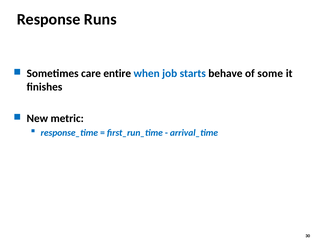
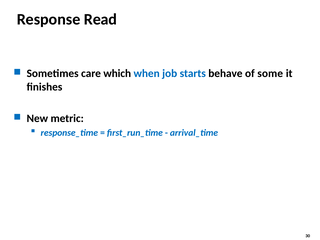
Runs: Runs -> Read
entire: entire -> which
